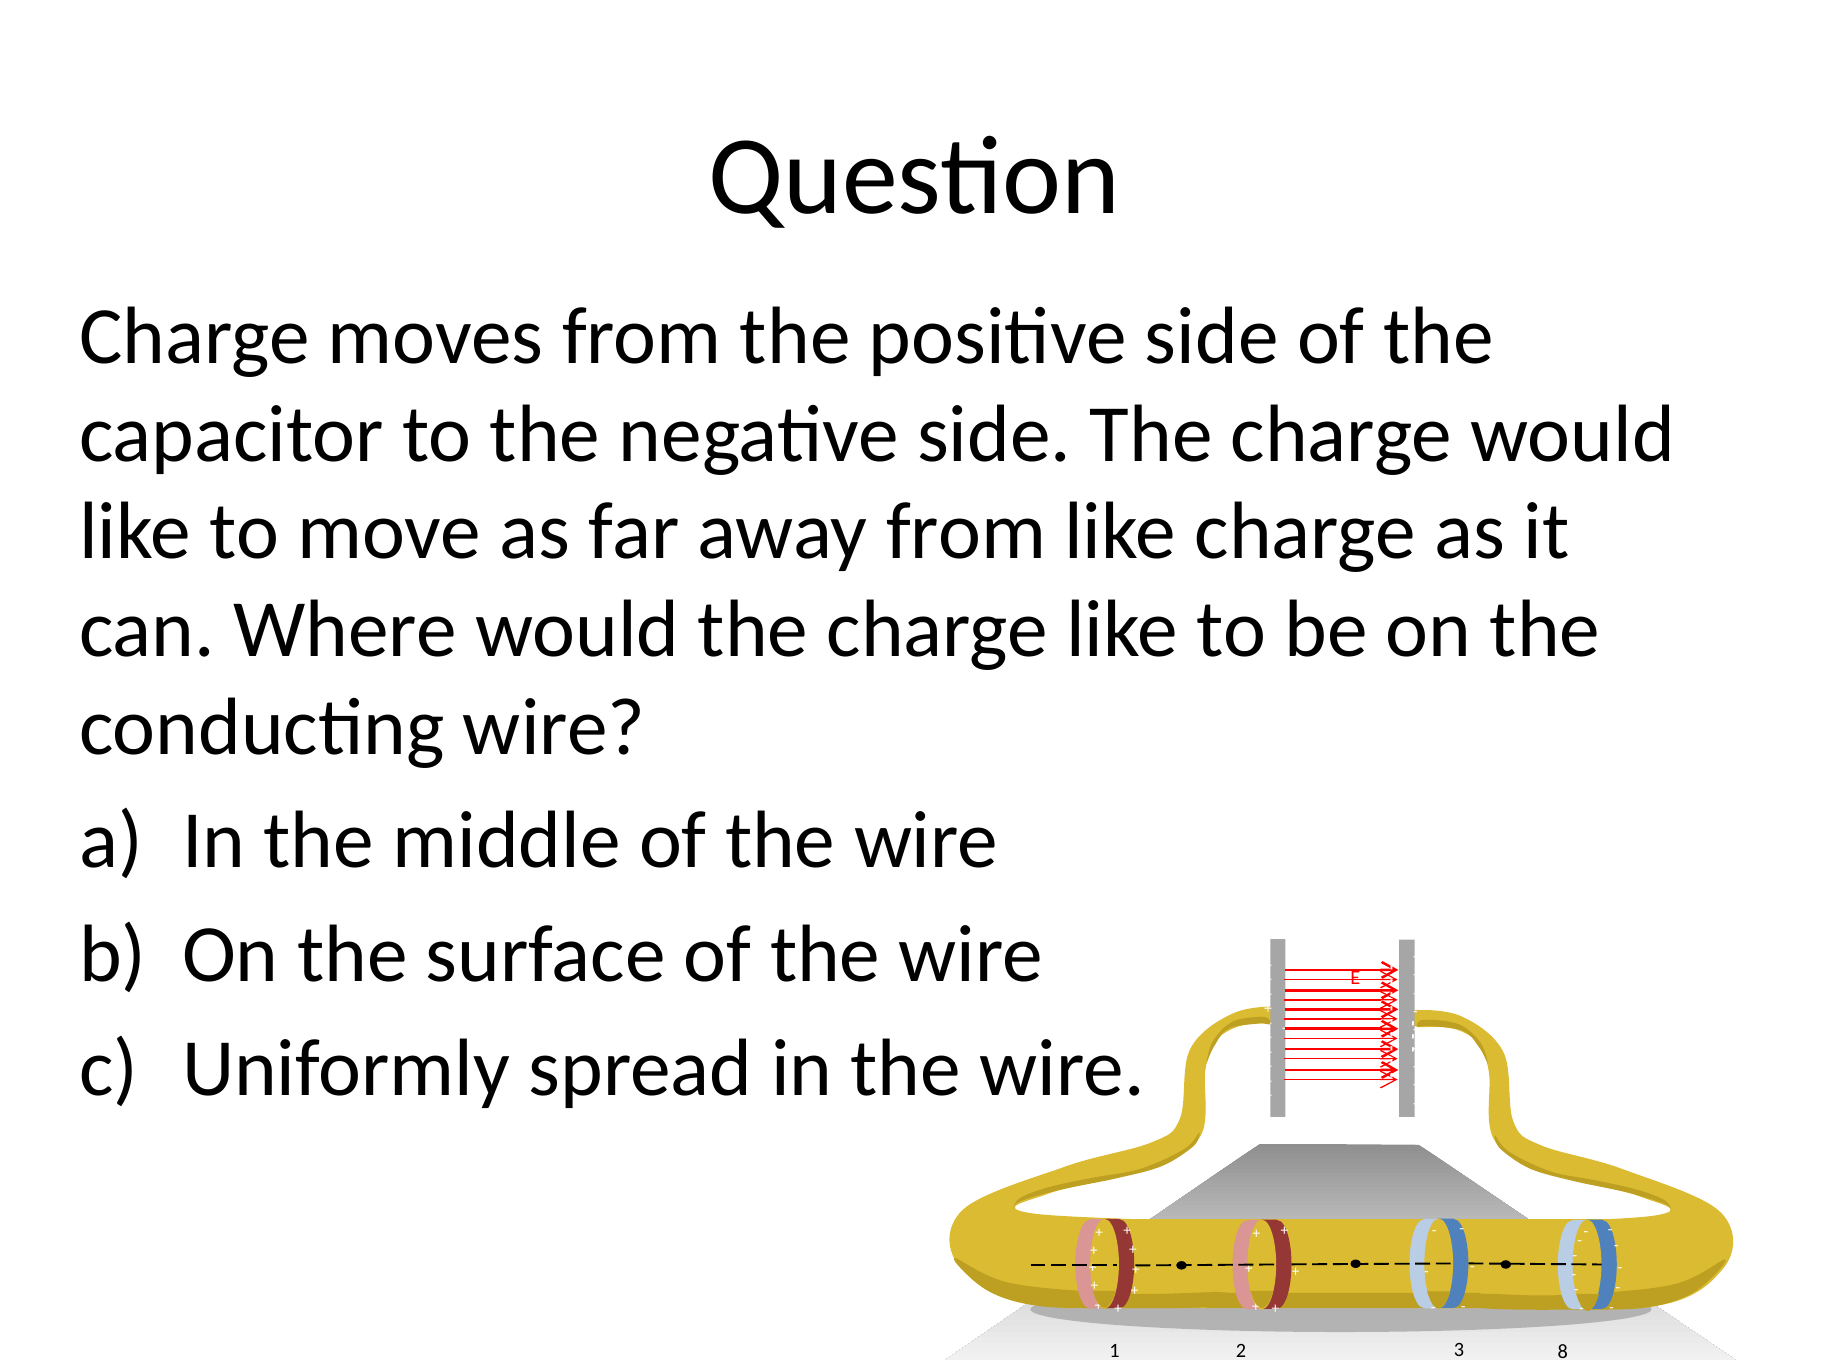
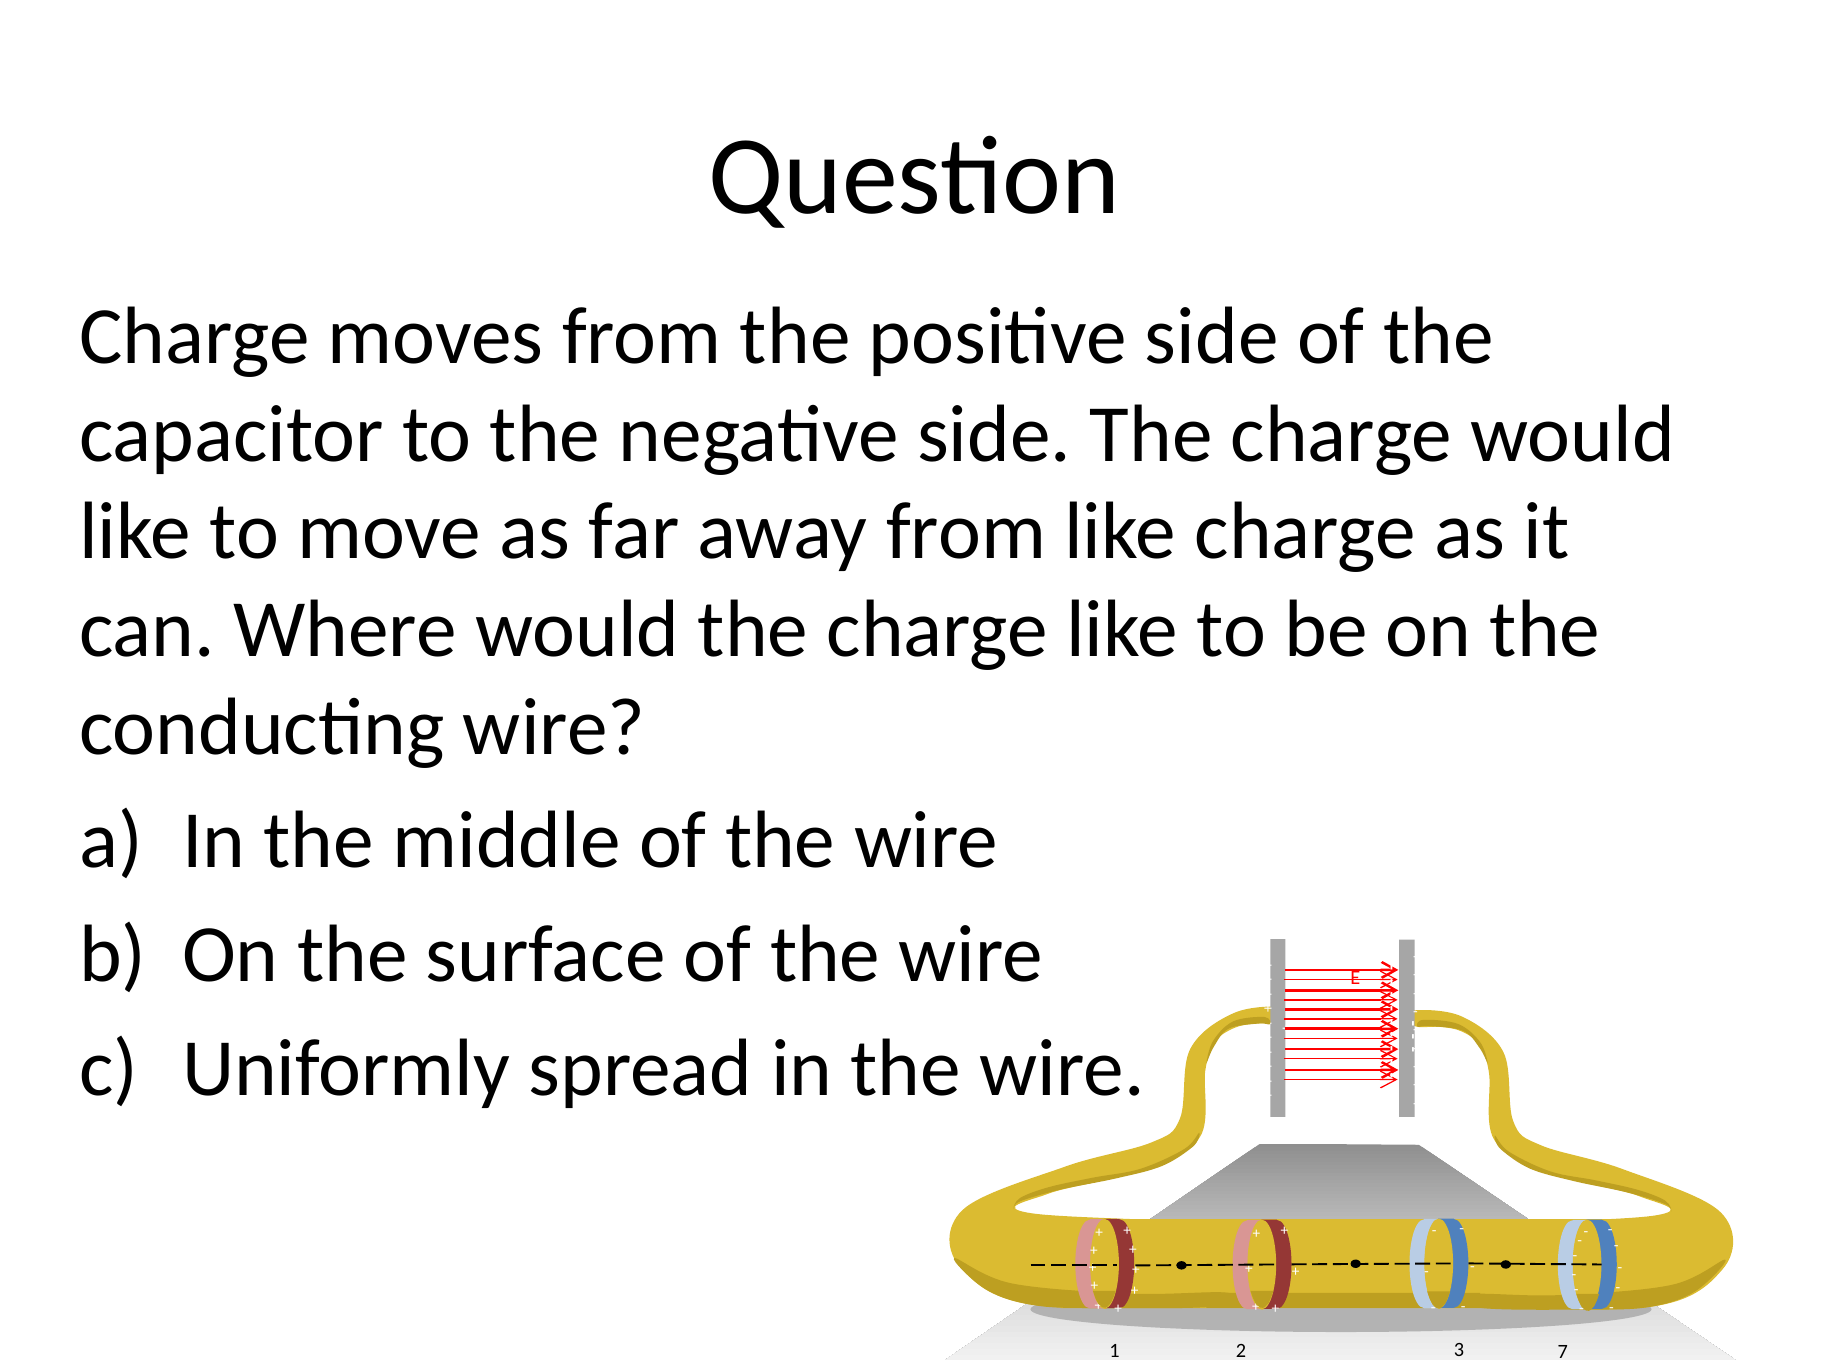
8: 8 -> 7
